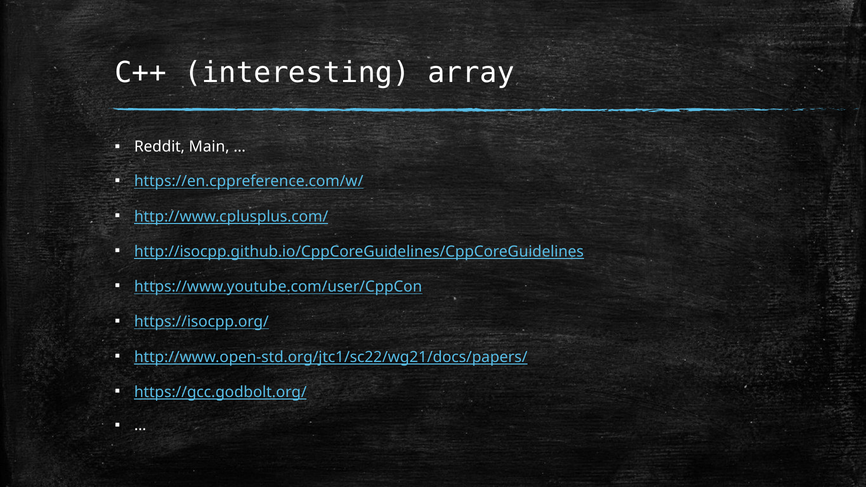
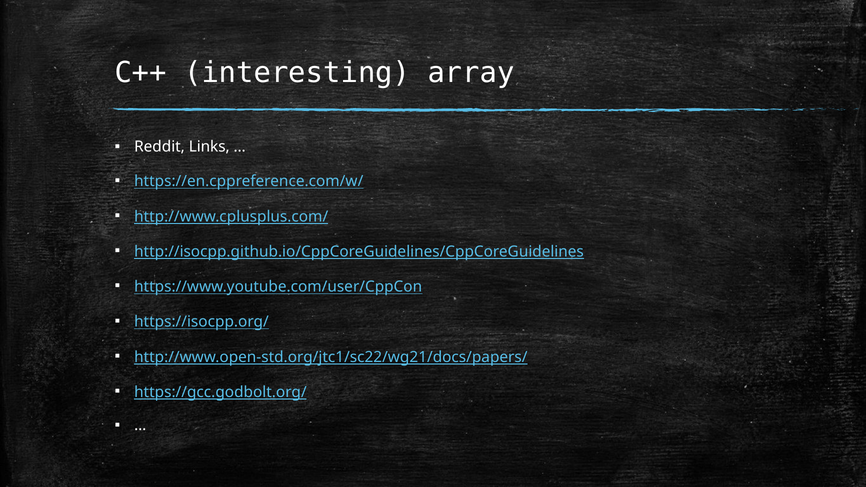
Main: Main -> Links
